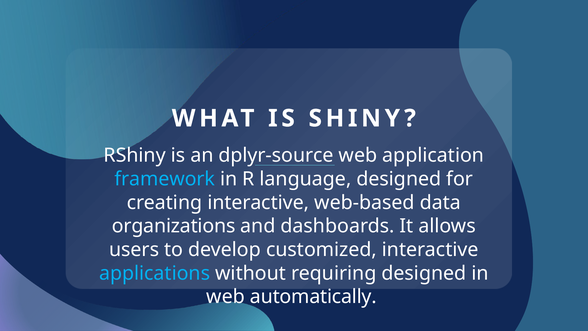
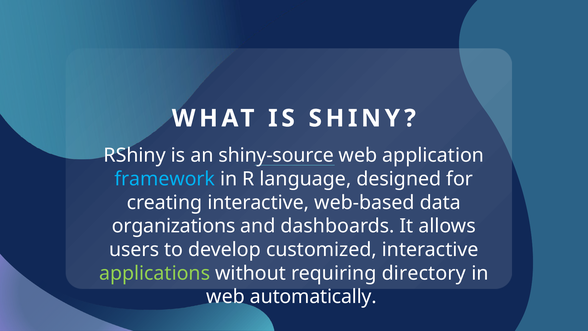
dplyr-source: dplyr-source -> shiny-source
applications colour: light blue -> light green
requiring designed: designed -> directory
